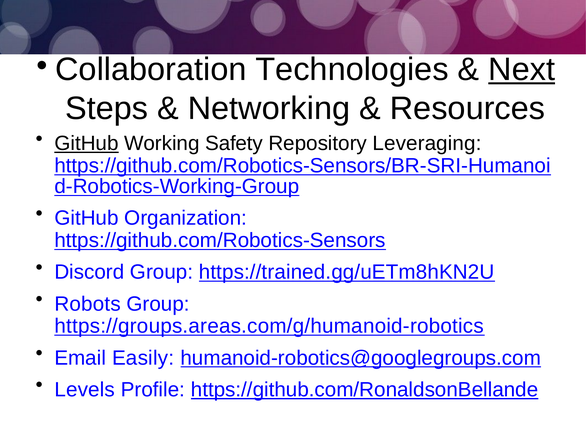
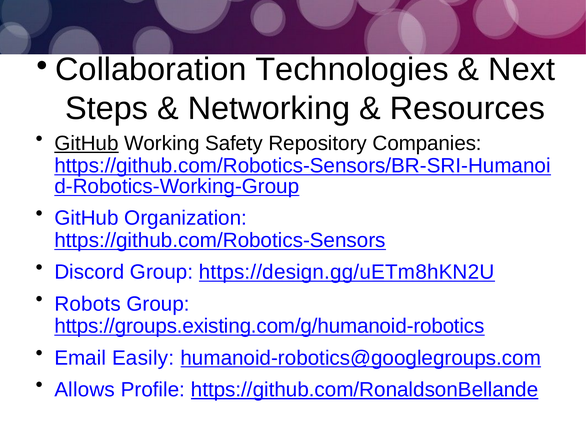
Next underline: present -> none
Leveraging: Leveraging -> Companies
https://trained.gg/uETm8hKN2U: https://trained.gg/uETm8hKN2U -> https://design.gg/uETm8hKN2U
https://groups.areas.com/g/humanoid-robotics: https://groups.areas.com/g/humanoid-robotics -> https://groups.existing.com/g/humanoid-robotics
Levels: Levels -> Allows
